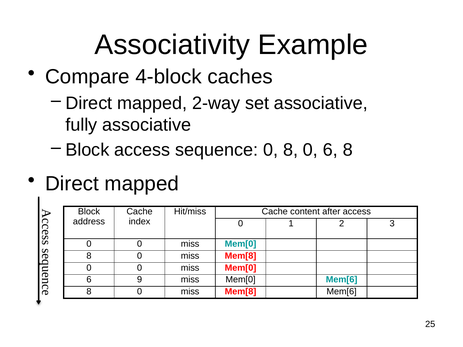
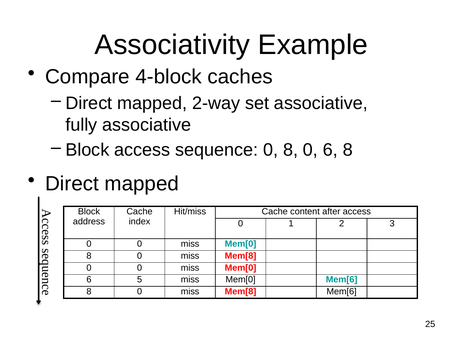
9: 9 -> 5
